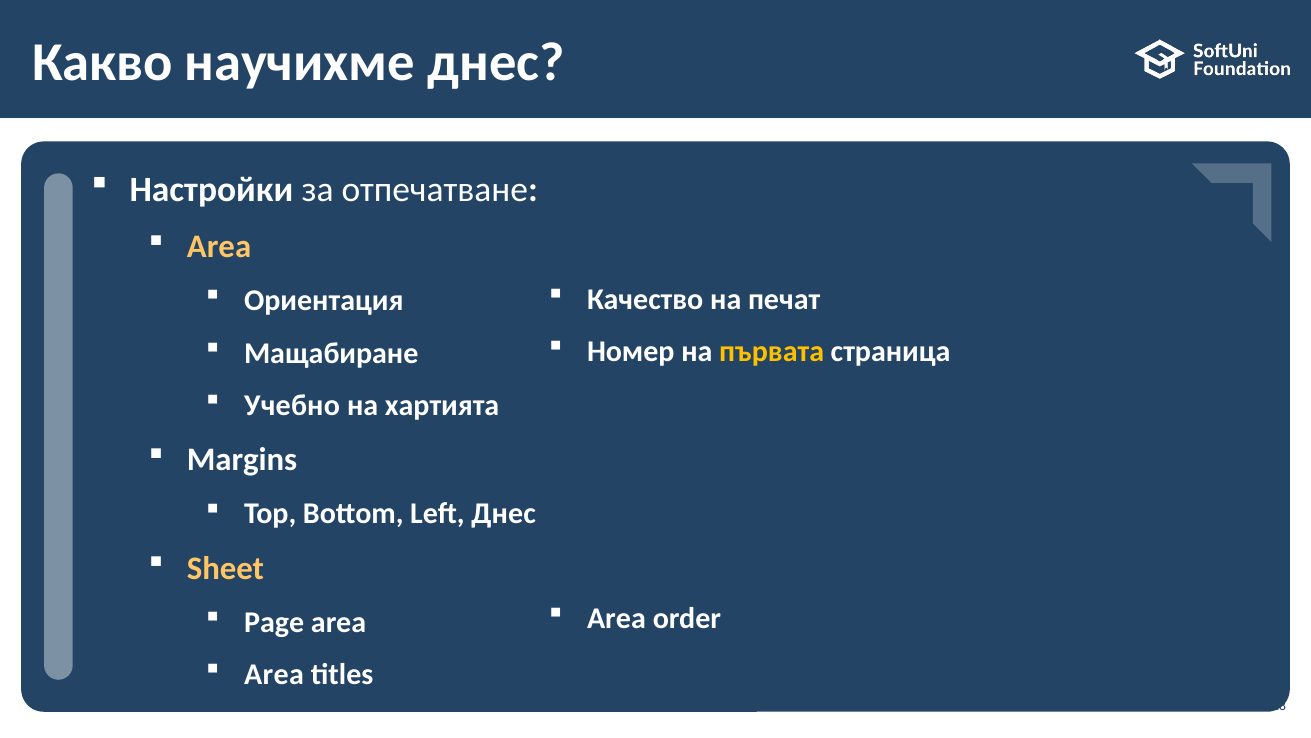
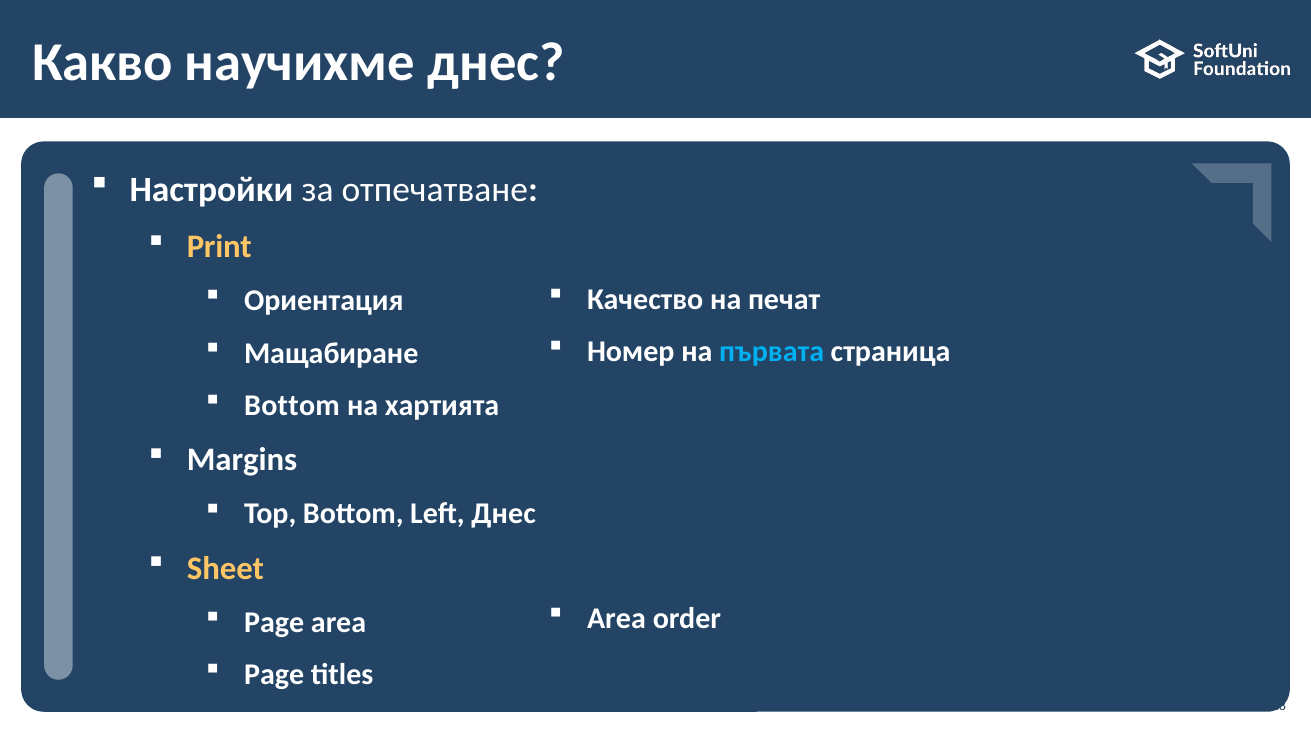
Area at (219, 247): Area -> Print
първата colour: yellow -> light blue
Учебно at (292, 405): Учебно -> Bottom
Area at (274, 674): Area -> Page
